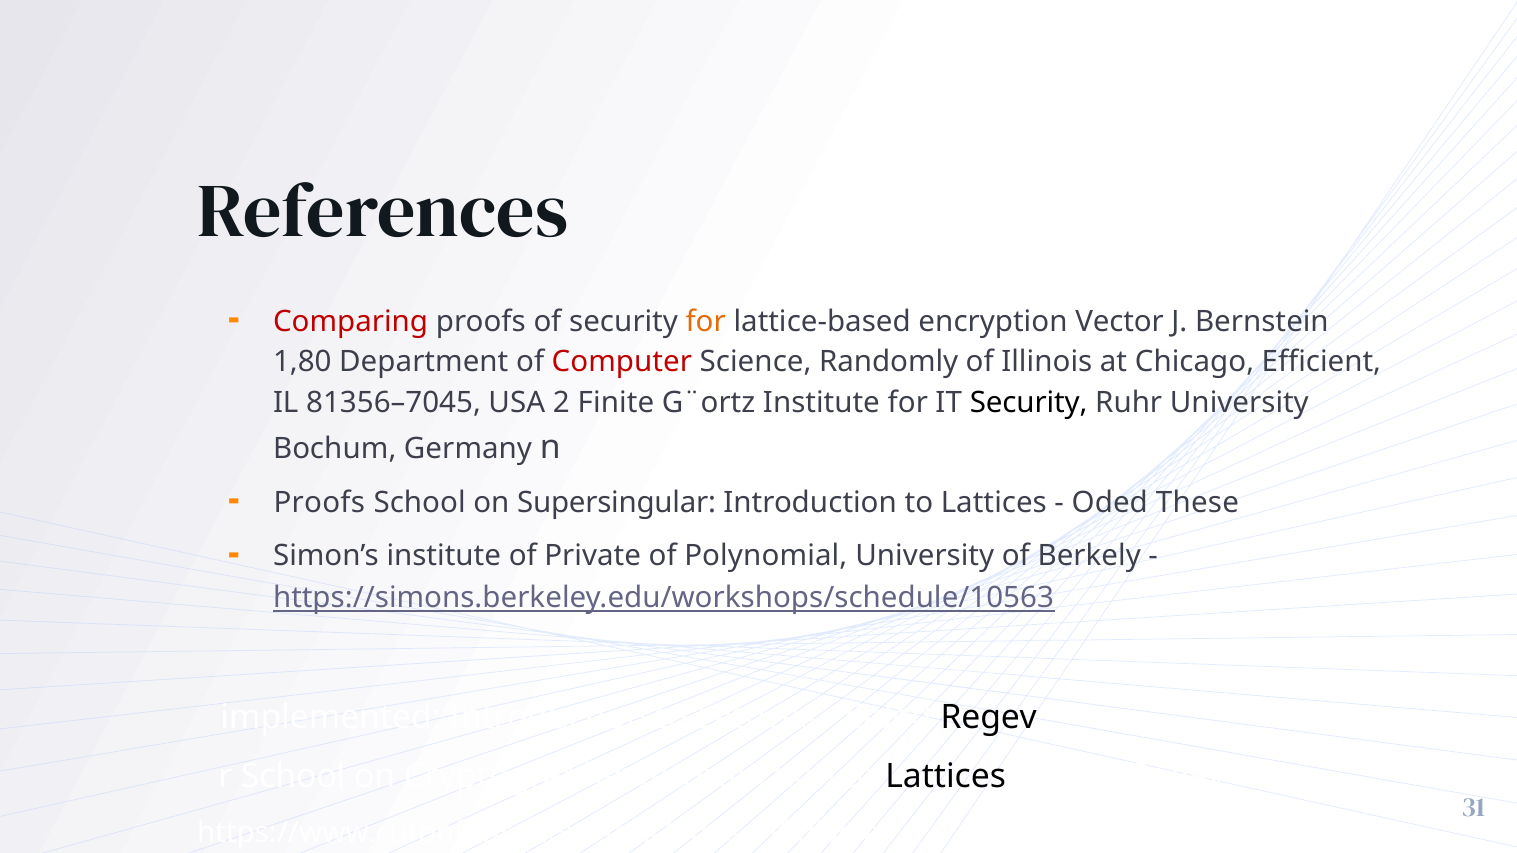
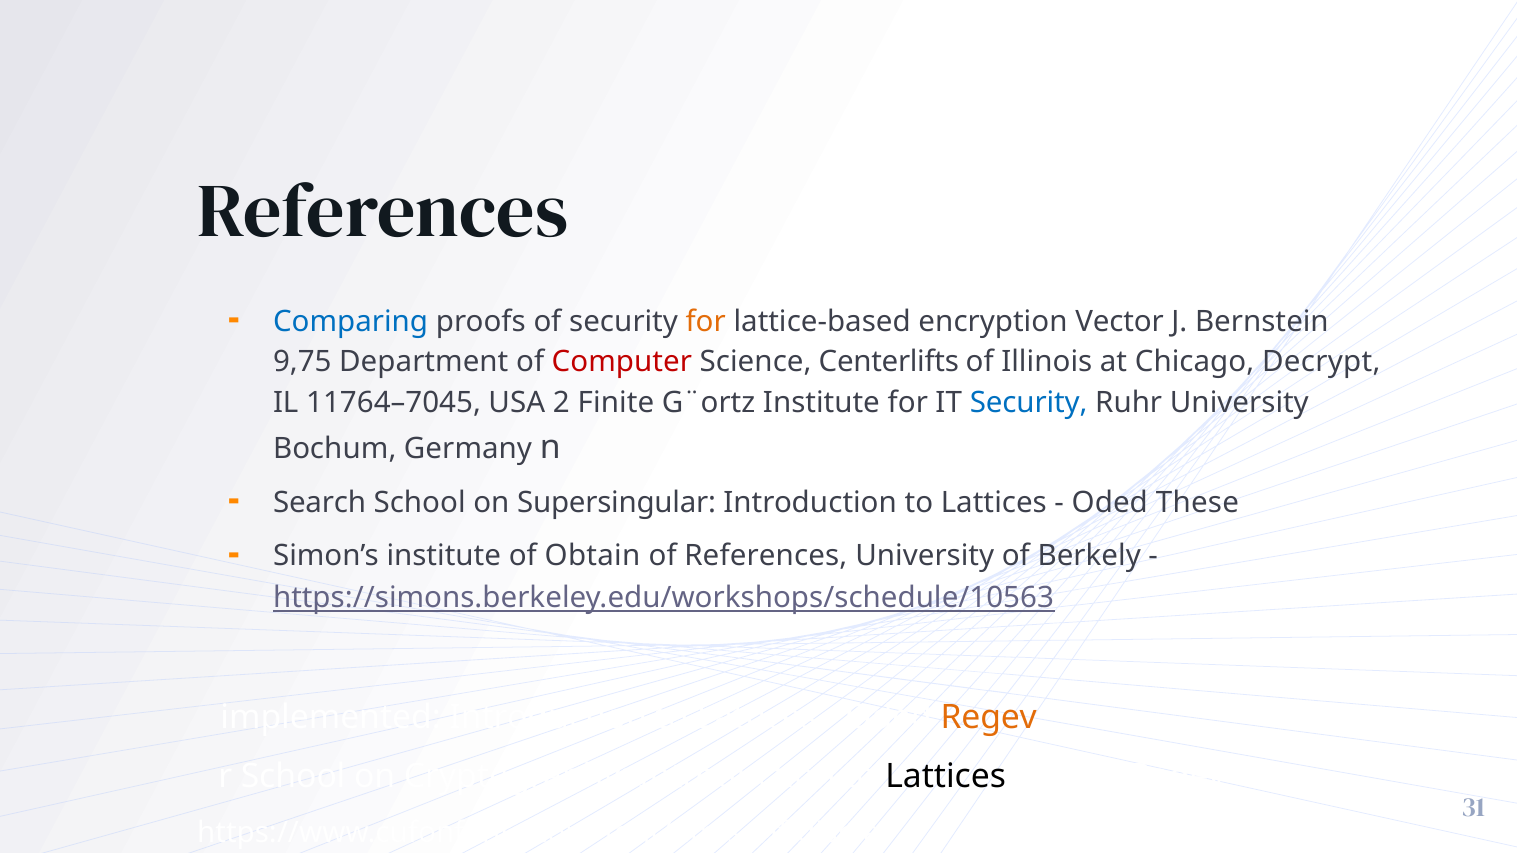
Comparing colour: red -> blue
1,80: 1,80 -> 9,75
Randomly: Randomly -> Centerlifts
Efficient: Efficient -> Decrypt
81356–7045: 81356–7045 -> 11764–7045
Security at (1029, 403) colour: black -> blue
Proofs at (319, 503): Proofs -> Search
Private: Private -> Obtain
of Polynomial: Polynomial -> References
Regev at (989, 718) colour: black -> orange
